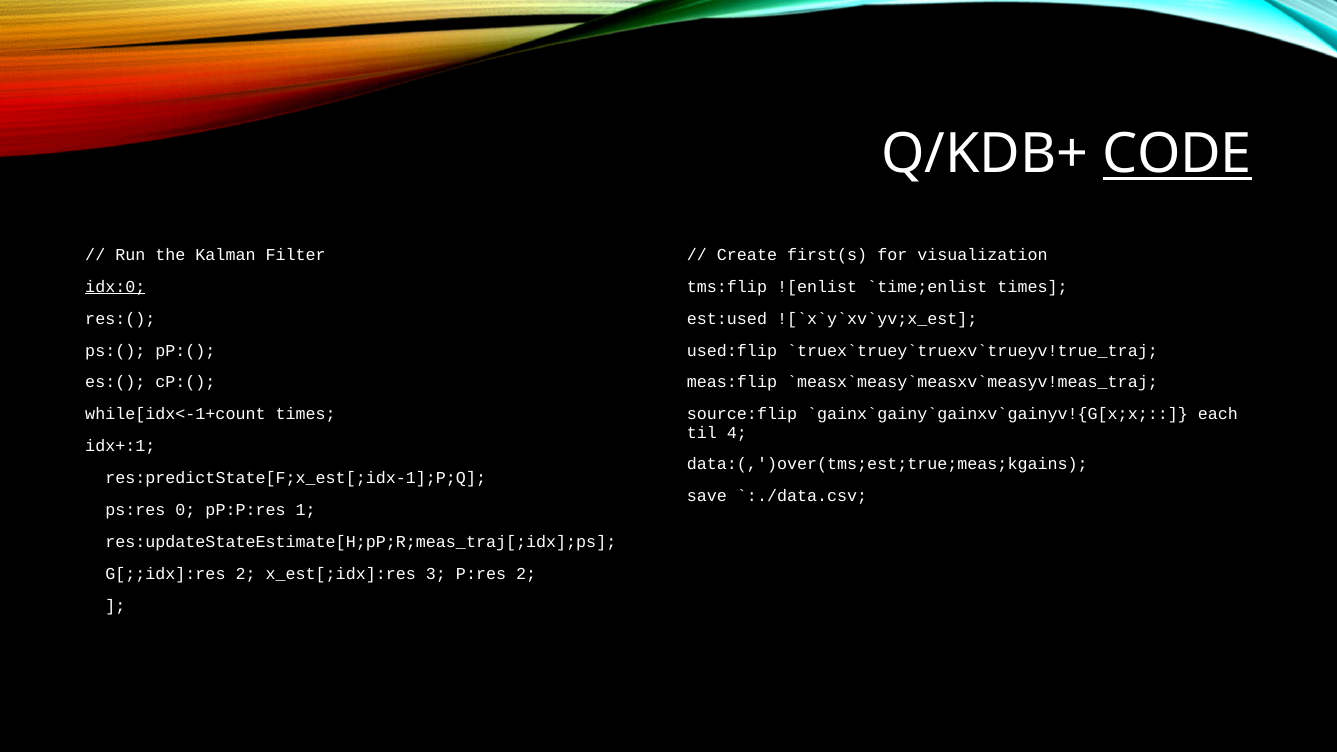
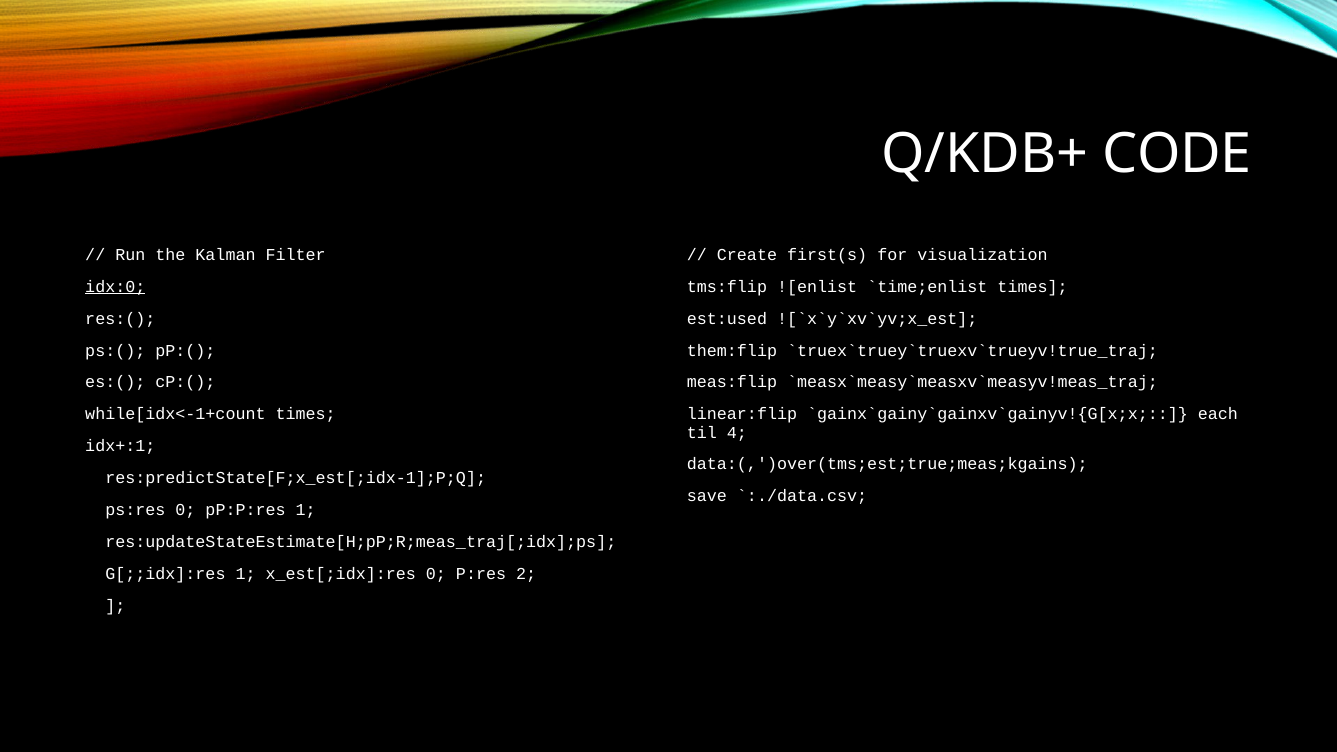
CODE underline: present -> none
used:flip: used:flip -> them:flip
source:flip: source:flip -> linear:flip
G[;;idx]:res 2: 2 -> 1
x_est[;idx]:res 3: 3 -> 0
